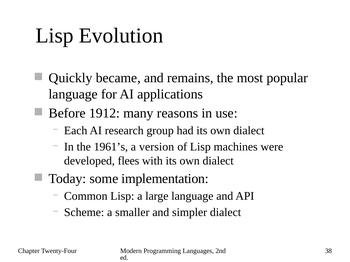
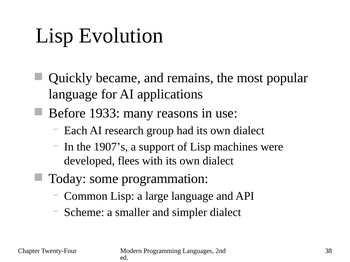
1912: 1912 -> 1933
1961’s: 1961’s -> 1907’s
version: version -> support
implementation: implementation -> programmation
